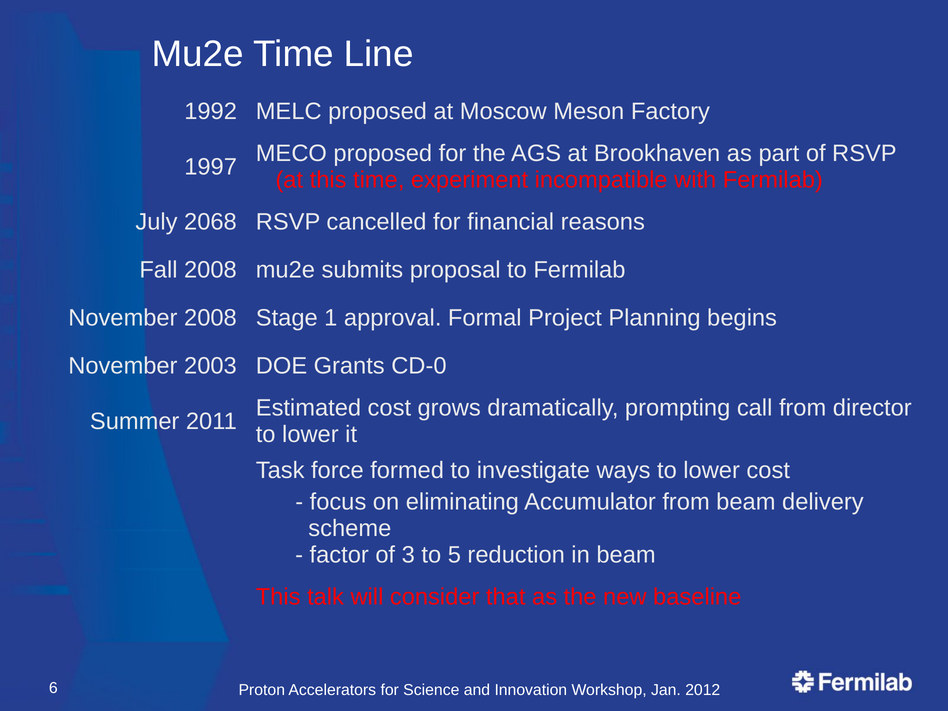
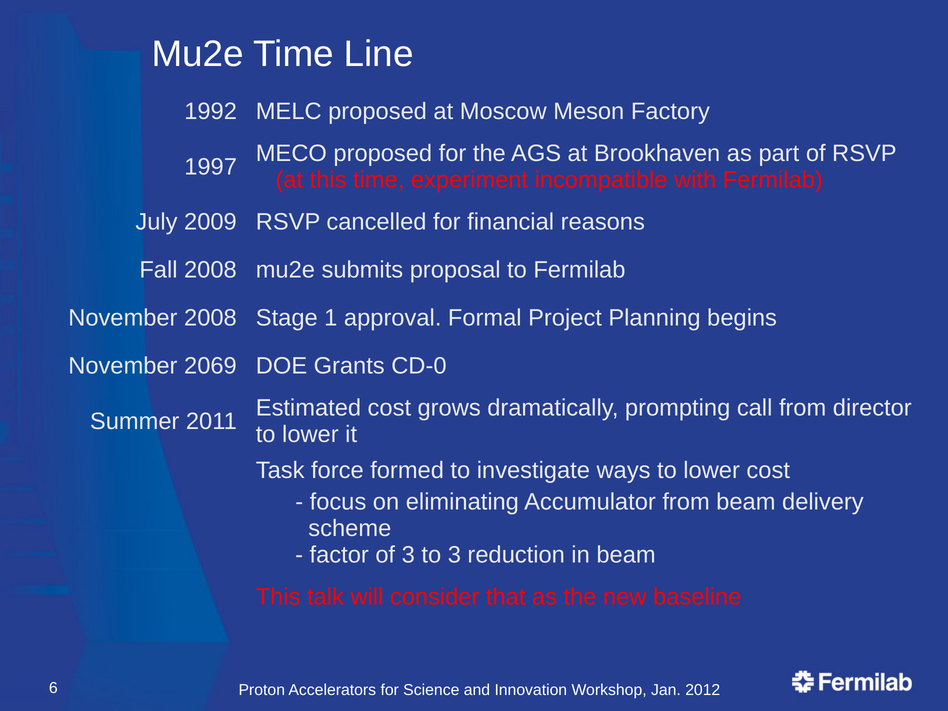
2068: 2068 -> 2009
2003: 2003 -> 2069
to 5: 5 -> 3
